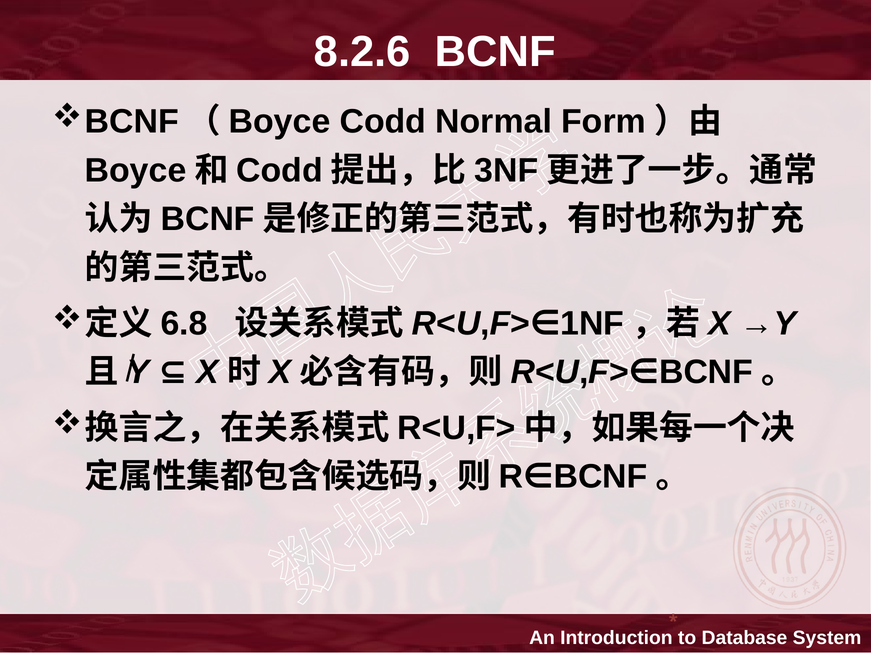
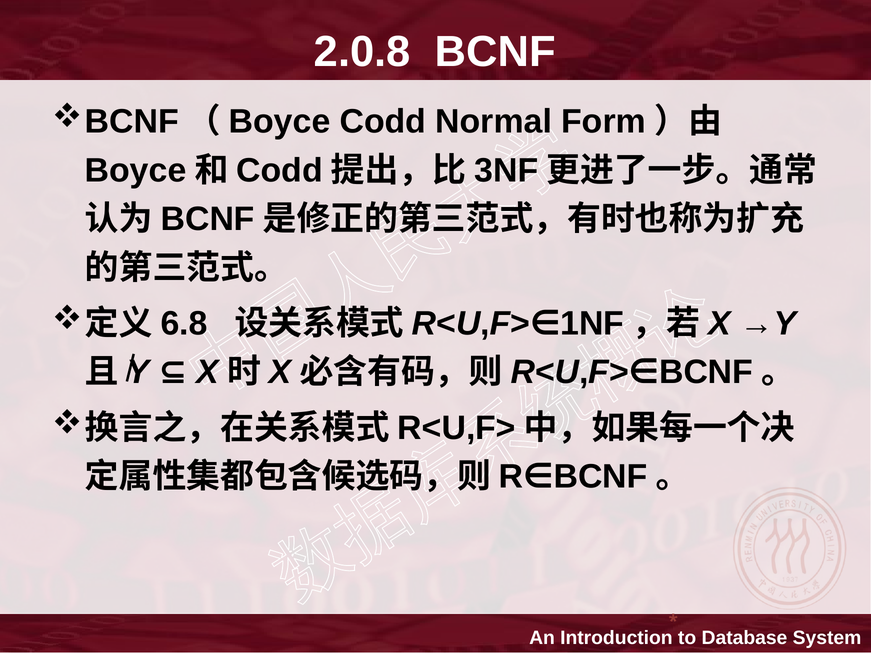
8.2.6: 8.2.6 -> 2.0.8
